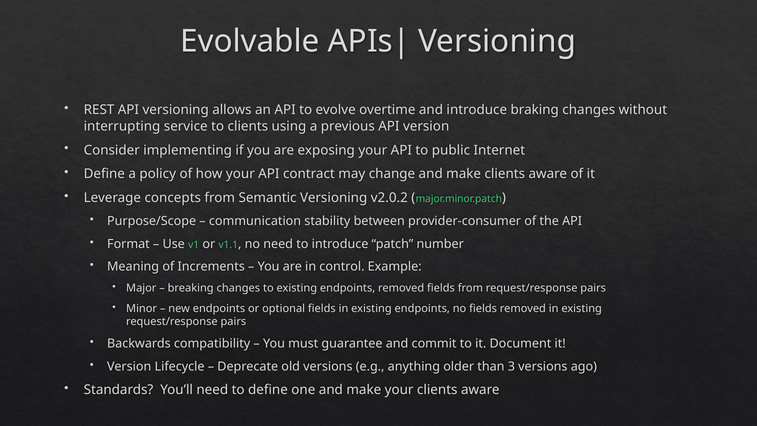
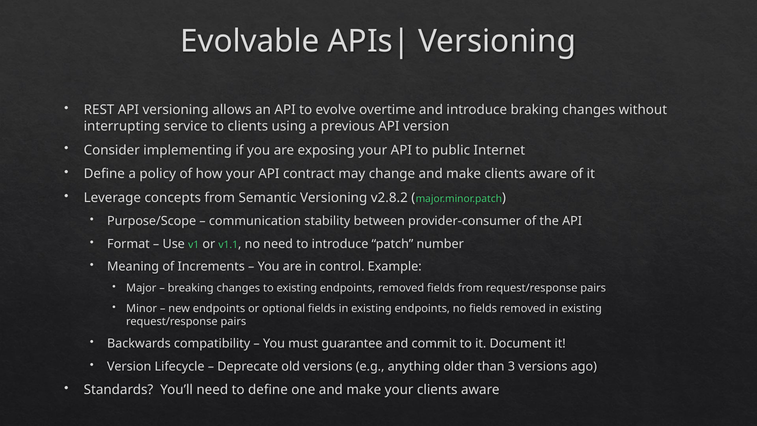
v2.0.2: v2.0.2 -> v2.8.2
